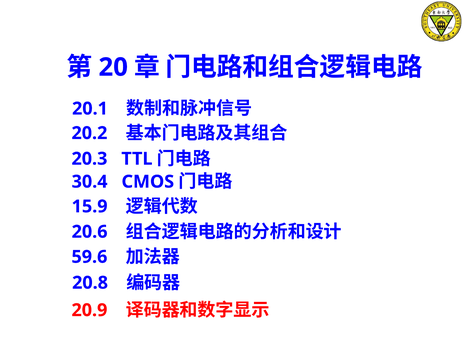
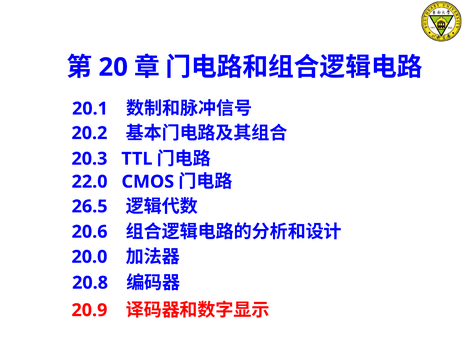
30.4: 30.4 -> 22.0
15.9: 15.9 -> 26.5
59.6: 59.6 -> 20.0
